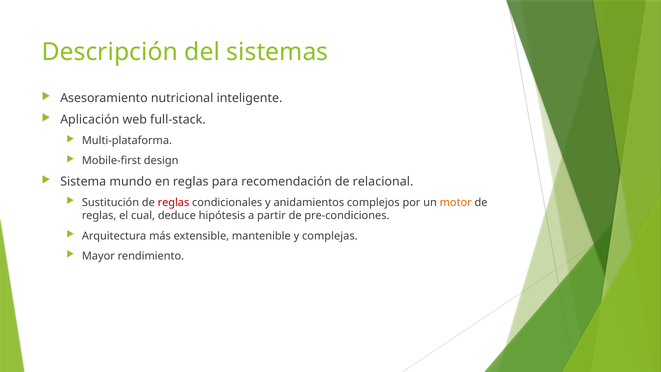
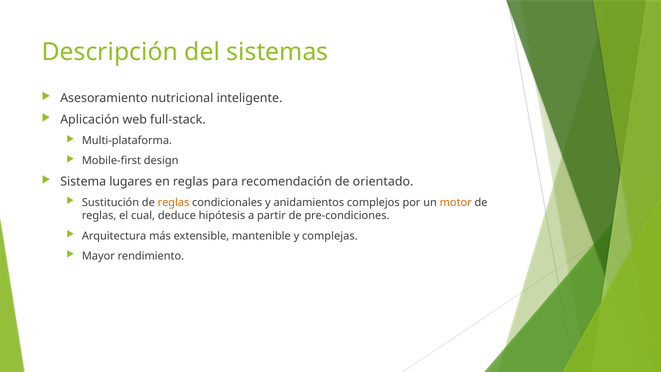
mundo: mundo -> lugares
relacional: relacional -> orientado
reglas at (173, 203) colour: red -> orange
